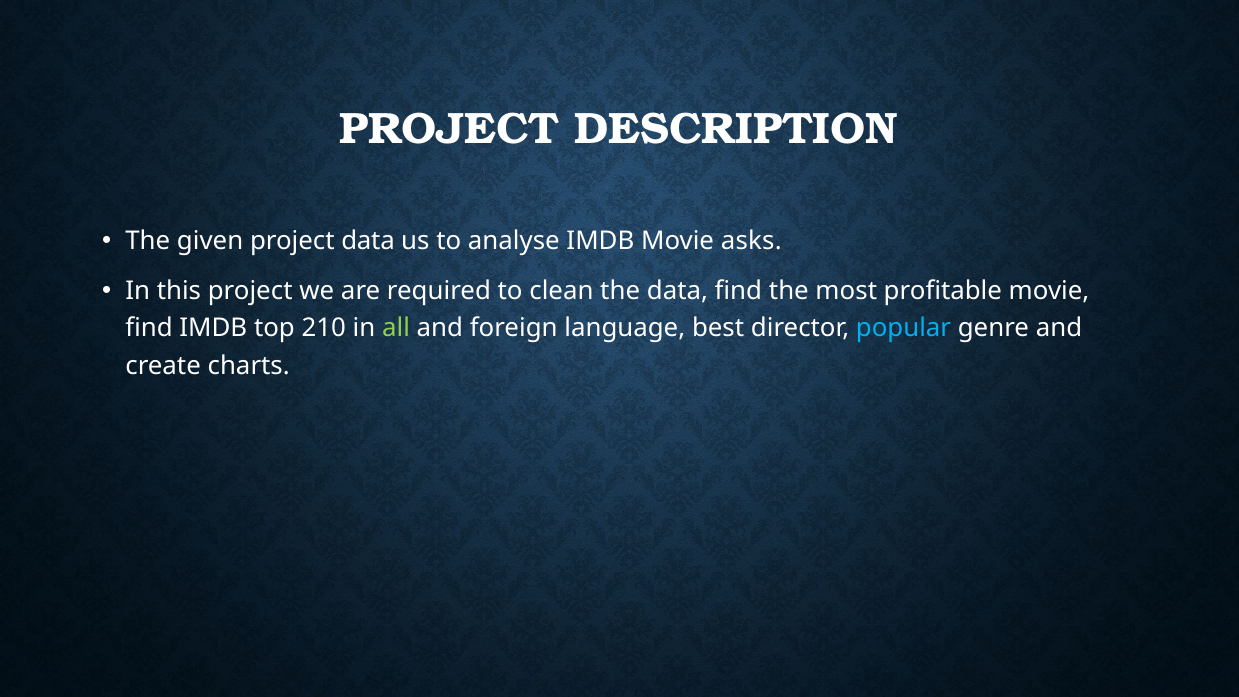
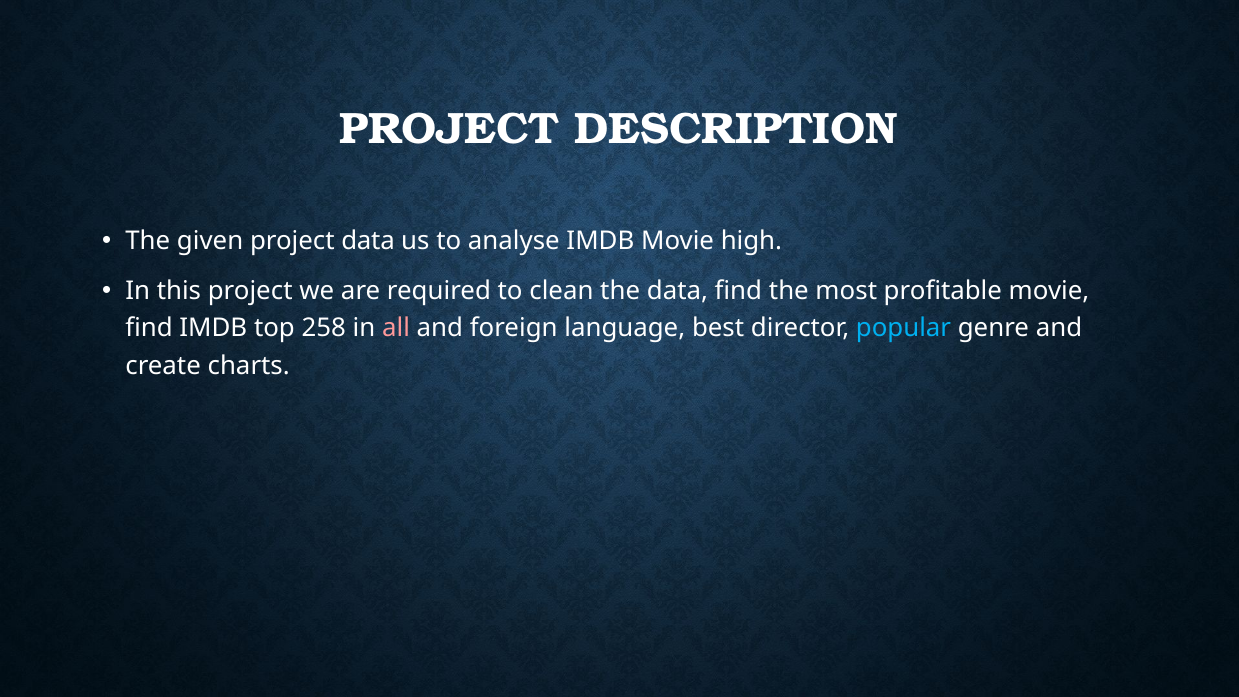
asks: asks -> high
210: 210 -> 258
all colour: light green -> pink
